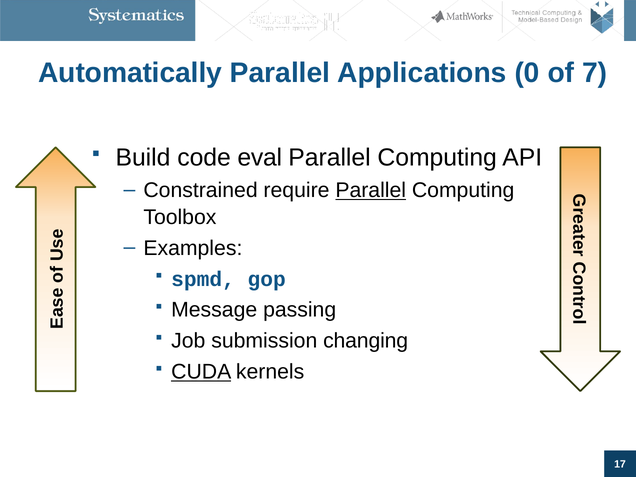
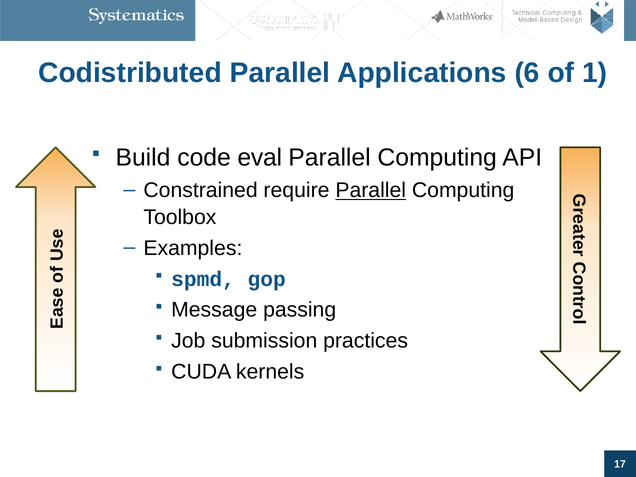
Automatically: Automatically -> Codistributed
0: 0 -> 6
7: 7 -> 1
changing: changing -> practices
CUDA underline: present -> none
